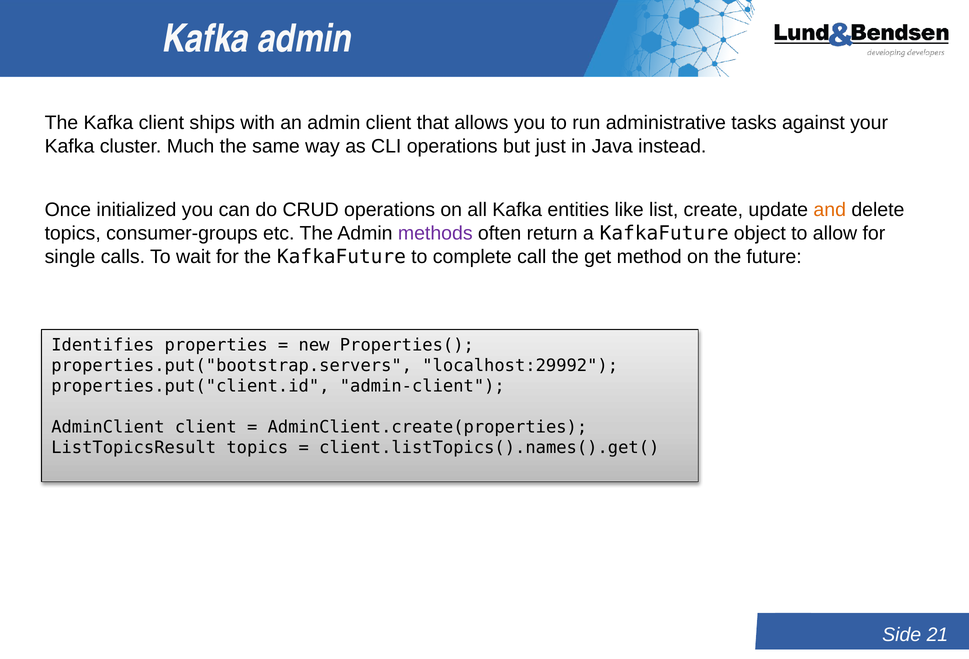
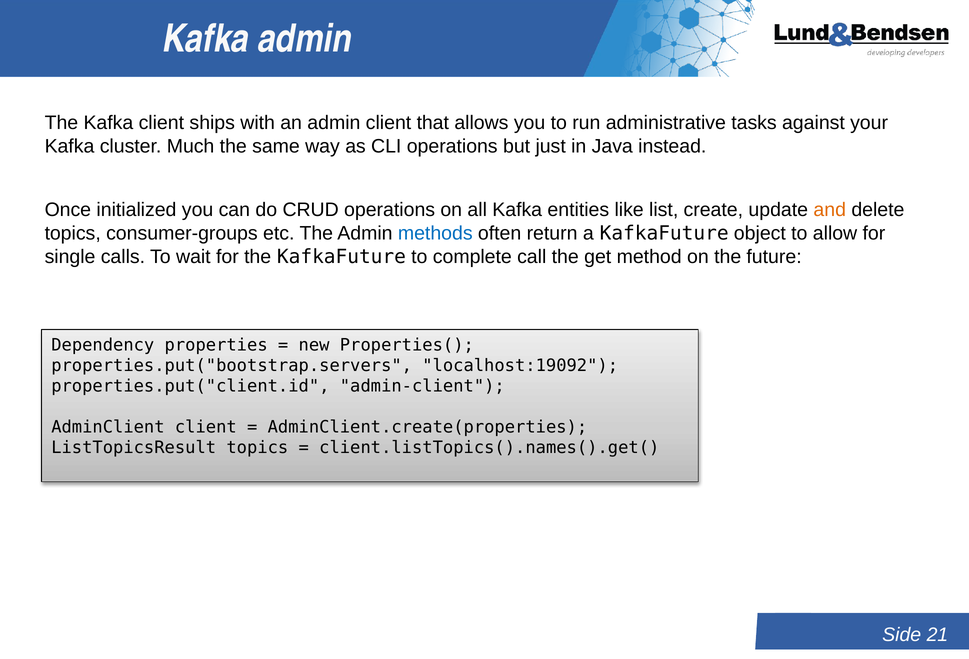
methods colour: purple -> blue
Identifies: Identifies -> Dependency
localhost:29992: localhost:29992 -> localhost:19092
